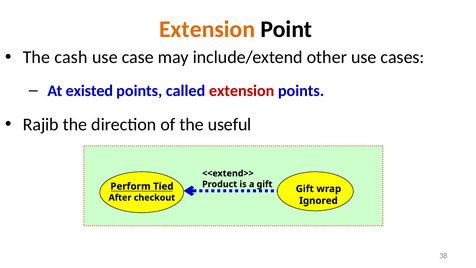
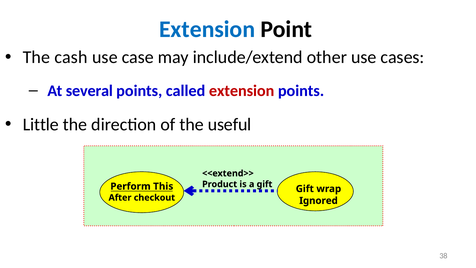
Extension at (207, 29) colour: orange -> blue
existed: existed -> several
Rajib: Rajib -> Little
Tied: Tied -> This
